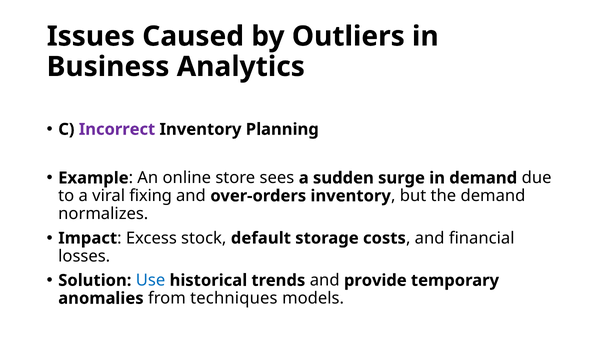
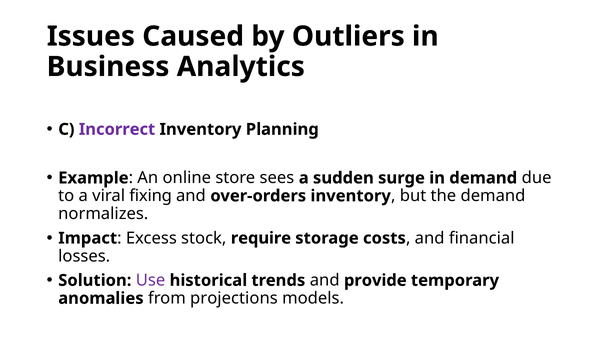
default: default -> require
Use colour: blue -> purple
techniques: techniques -> projections
